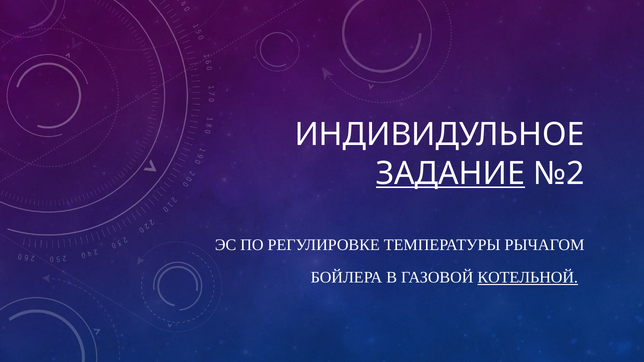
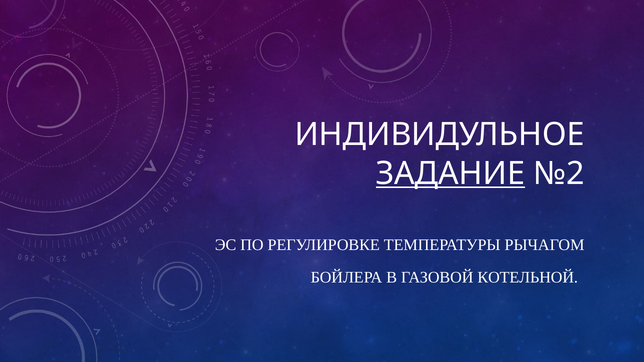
КОТЕЛЬНОЙ underline: present -> none
